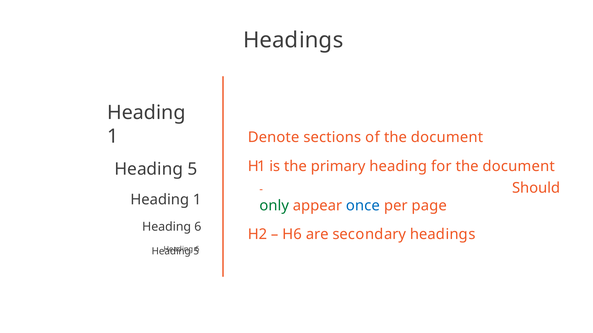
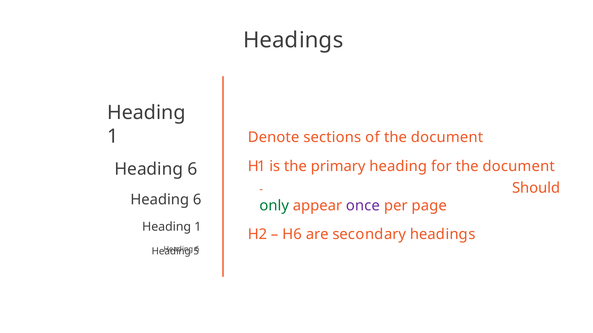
5 at (192, 169): 5 -> 6
1 at (197, 200): 1 -> 6
once colour: blue -> purple
6 at (198, 227): 6 -> 1
